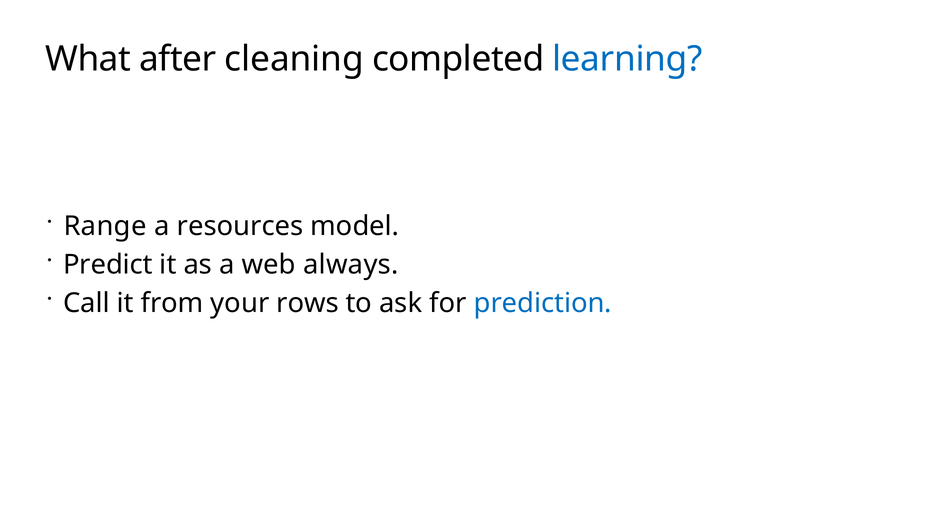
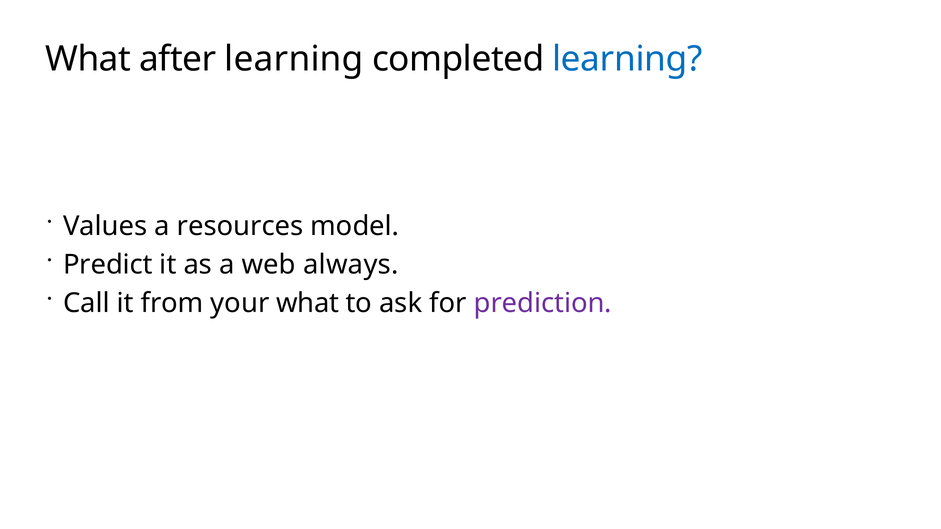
after cleaning: cleaning -> learning
Range: Range -> Values
your rows: rows -> what
prediction colour: blue -> purple
